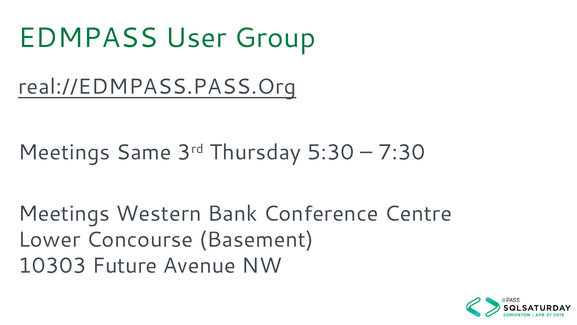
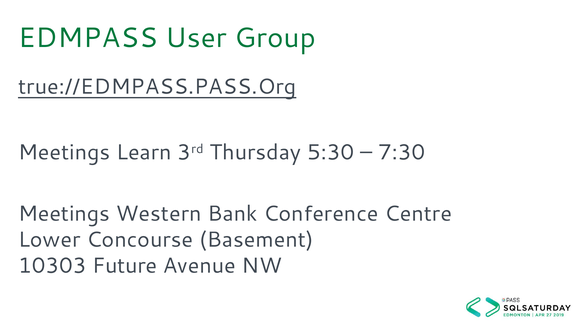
real://EDMPASS.PASS.Org: real://EDMPASS.PASS.Org -> true://EDMPASS.PASS.Org
Same: Same -> Learn
